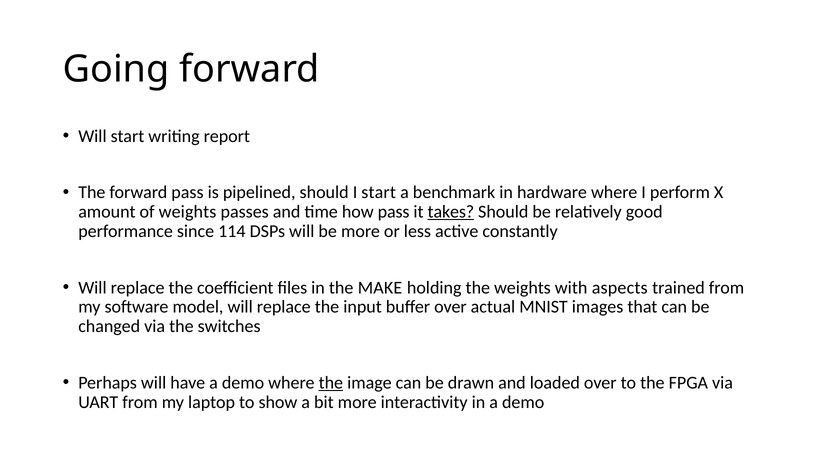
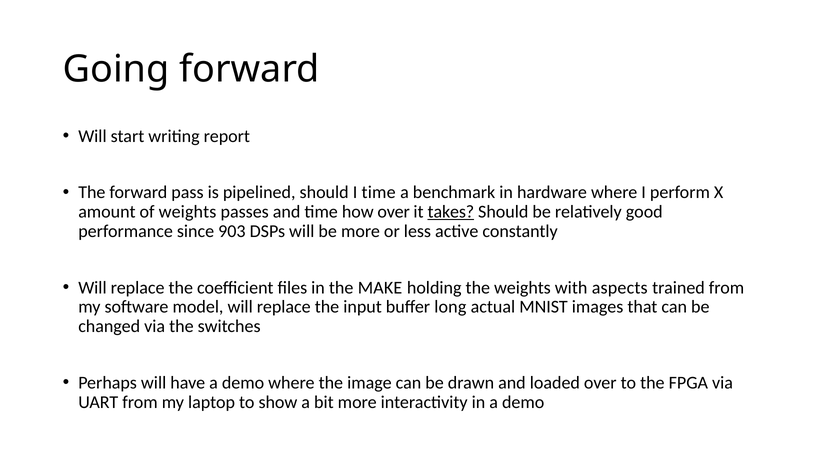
I start: start -> time
how pass: pass -> over
114: 114 -> 903
buffer over: over -> long
the at (331, 382) underline: present -> none
